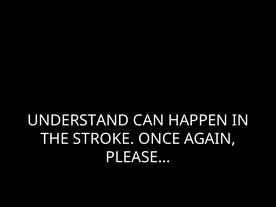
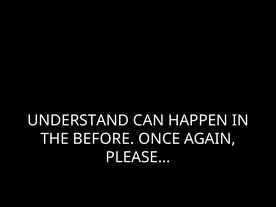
STROKE: STROKE -> BEFORE
